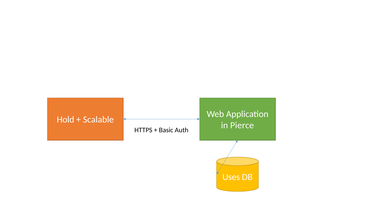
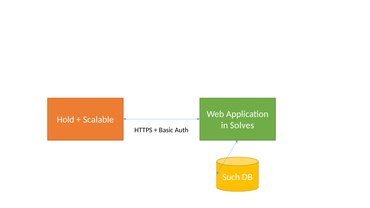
Pierce: Pierce -> Solves
Uses: Uses -> Such
